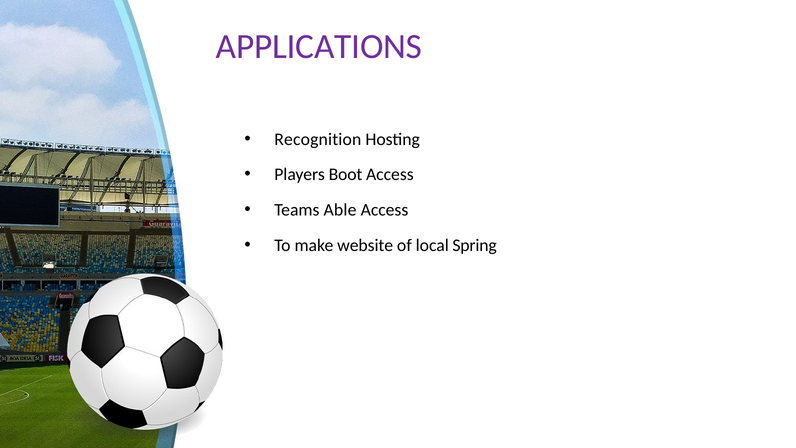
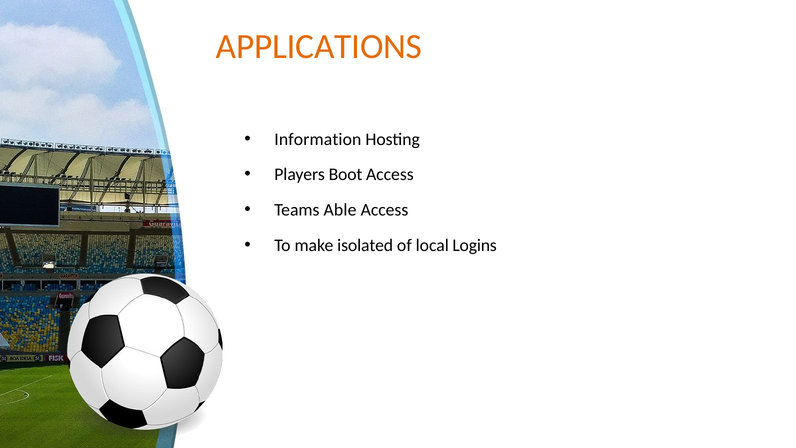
APPLICATIONS colour: purple -> orange
Recognition: Recognition -> Information
website: website -> isolated
Spring: Spring -> Logins
